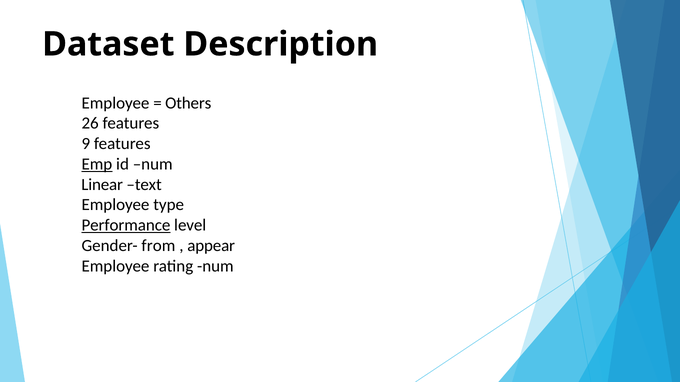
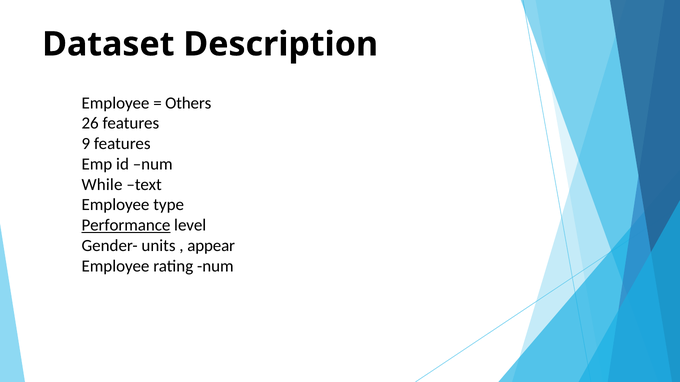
Emp underline: present -> none
Linear: Linear -> While
from: from -> units
